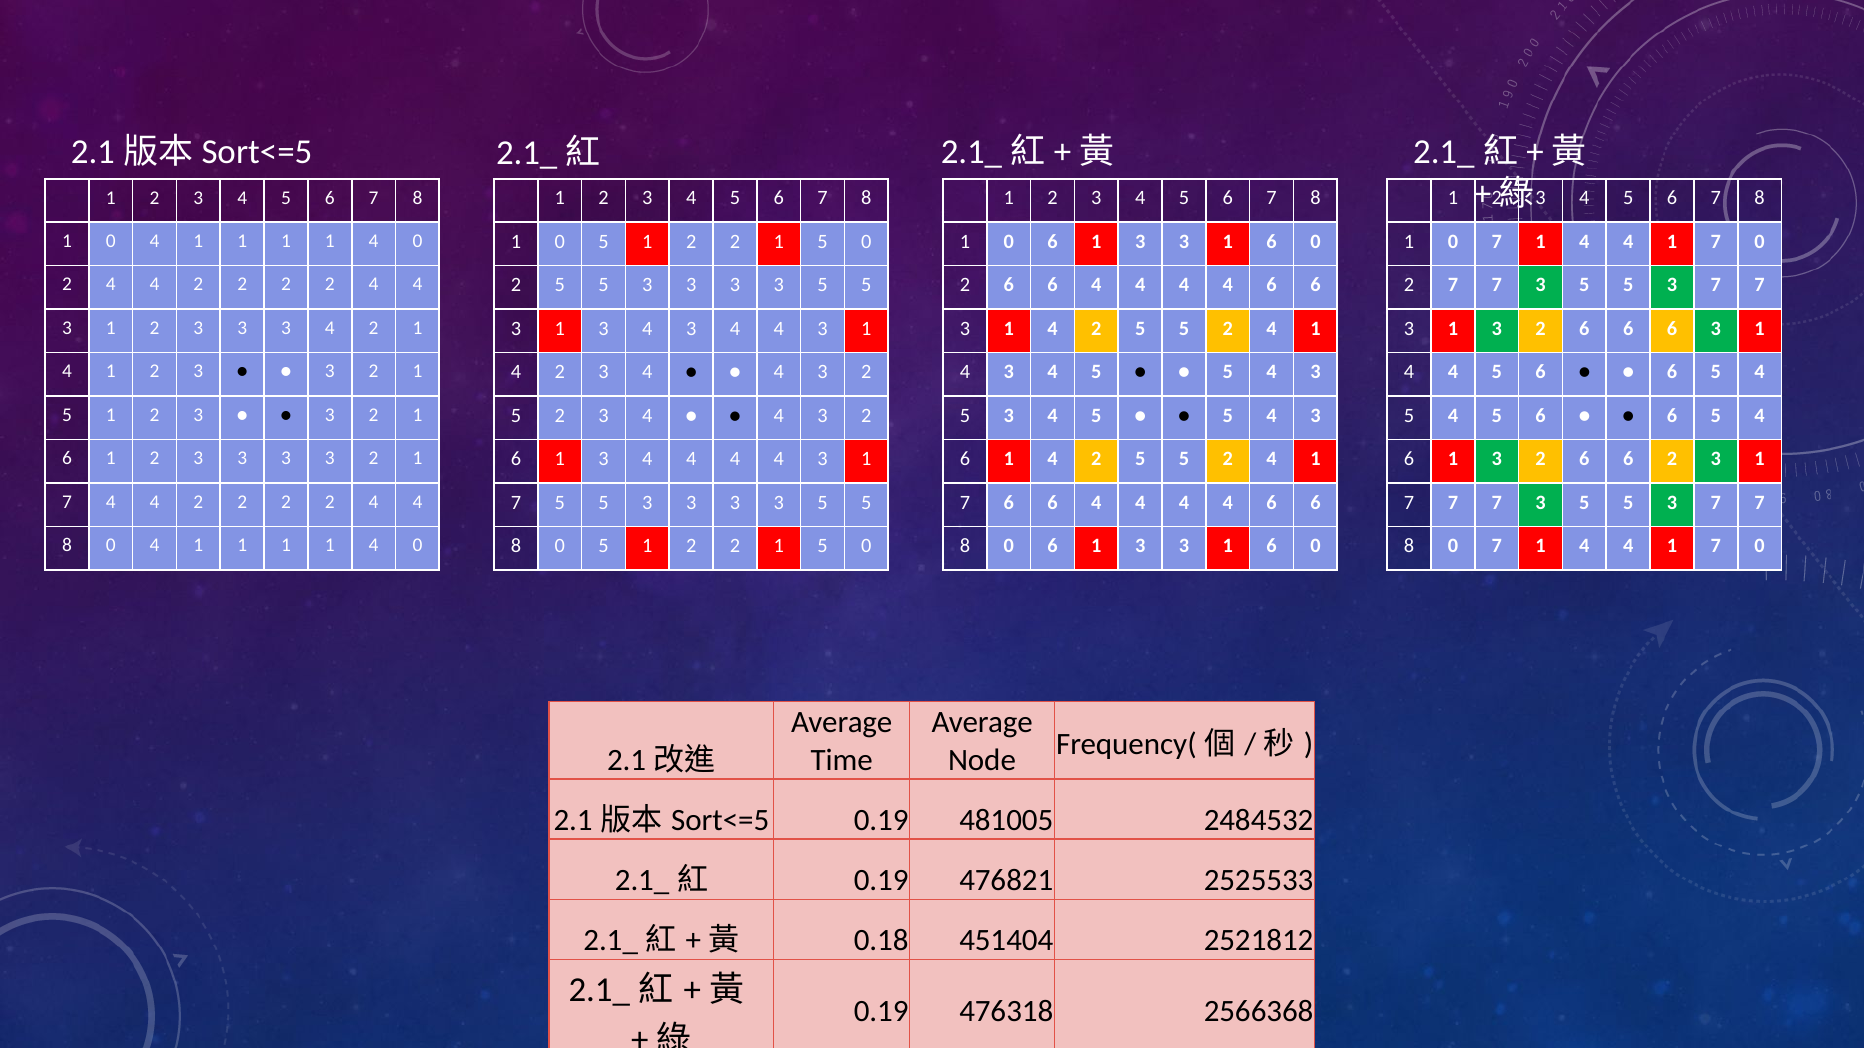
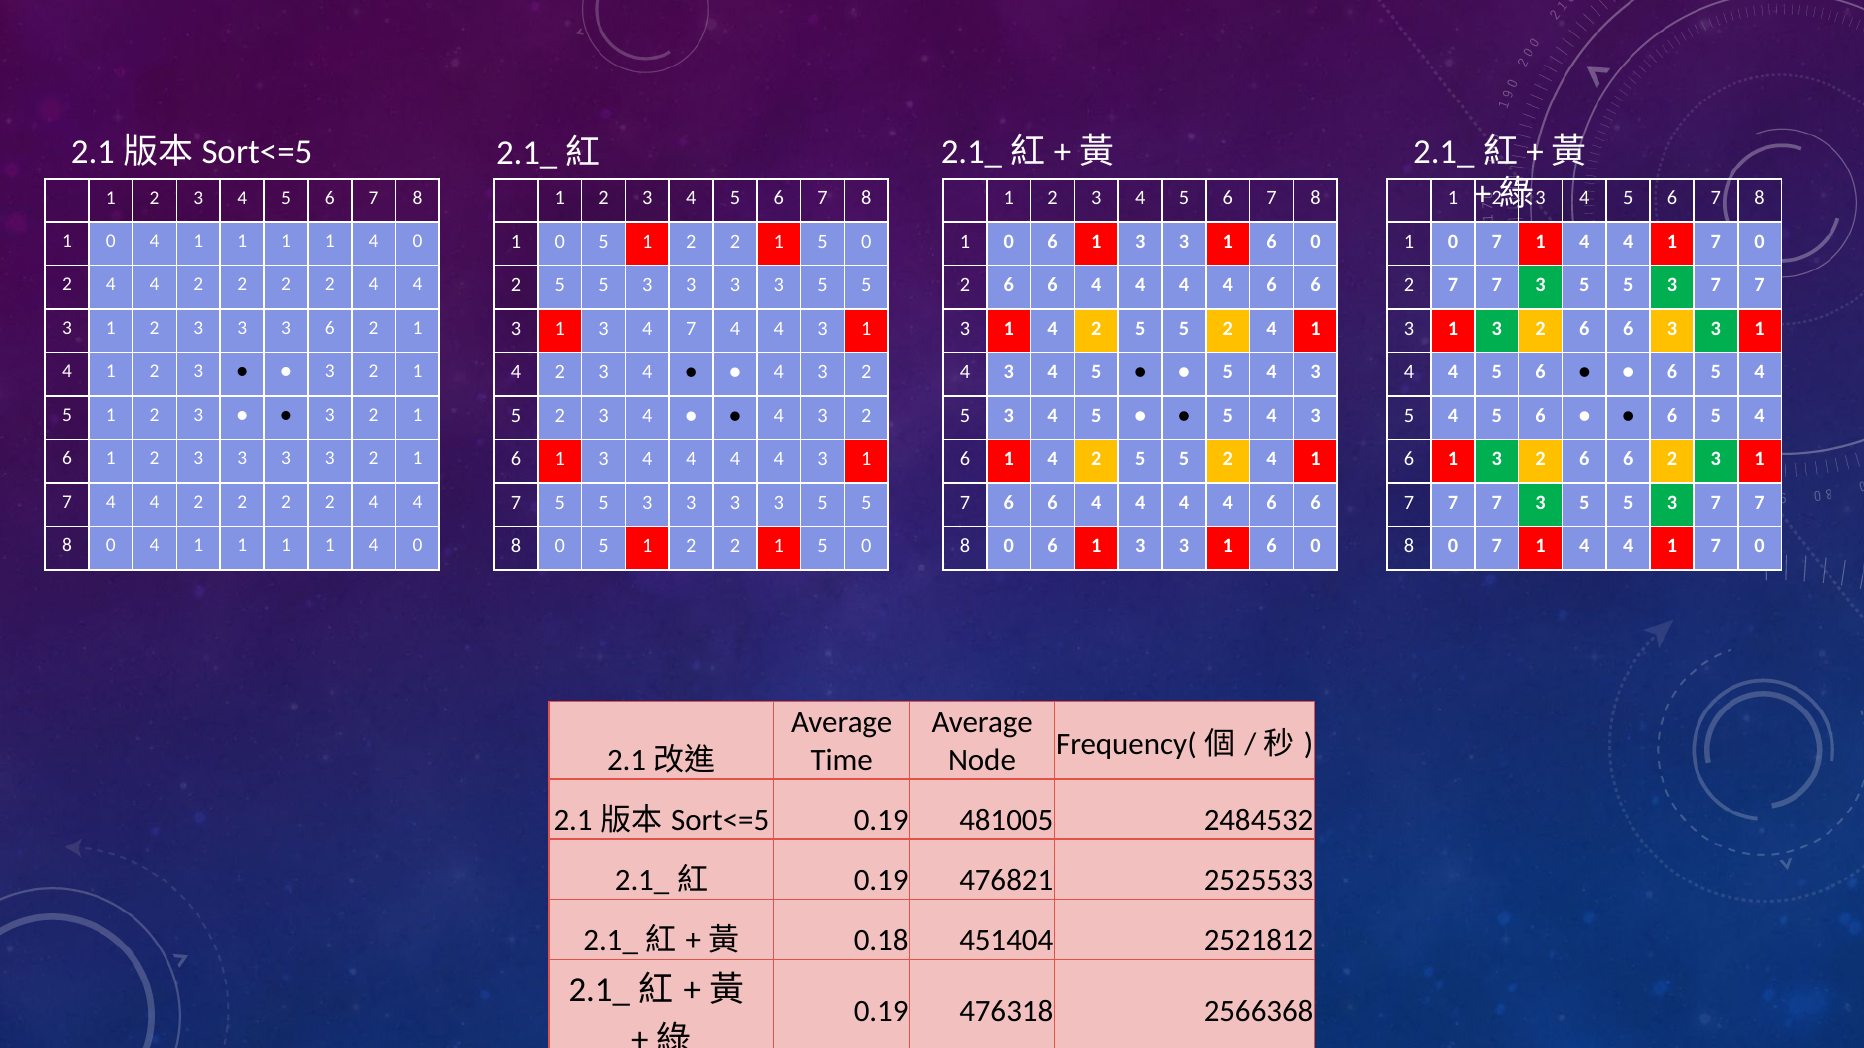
3 3 4: 4 -> 6
3 4 3: 3 -> 7
2 6 6 6: 6 -> 3
